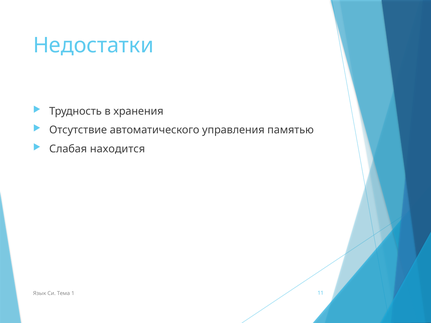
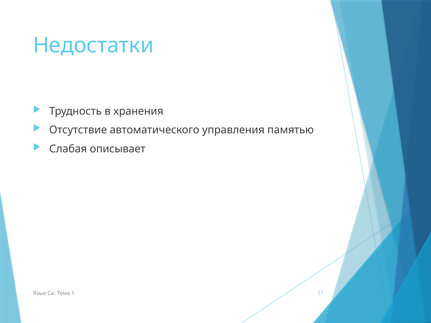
находится: находится -> описывает
